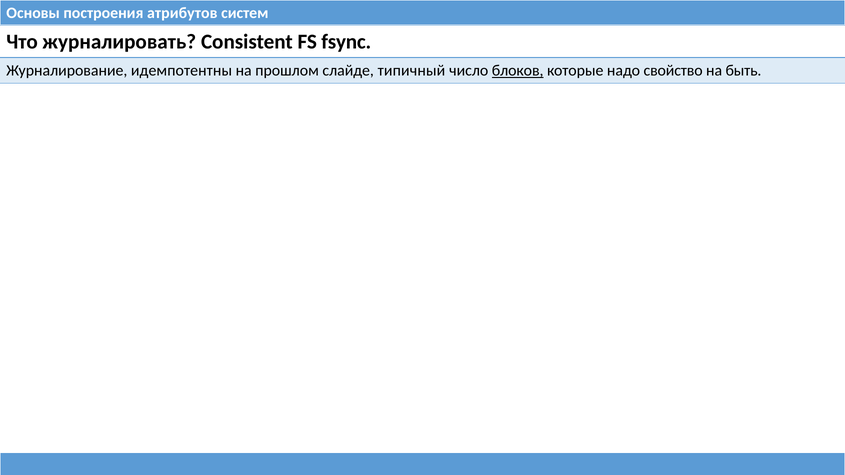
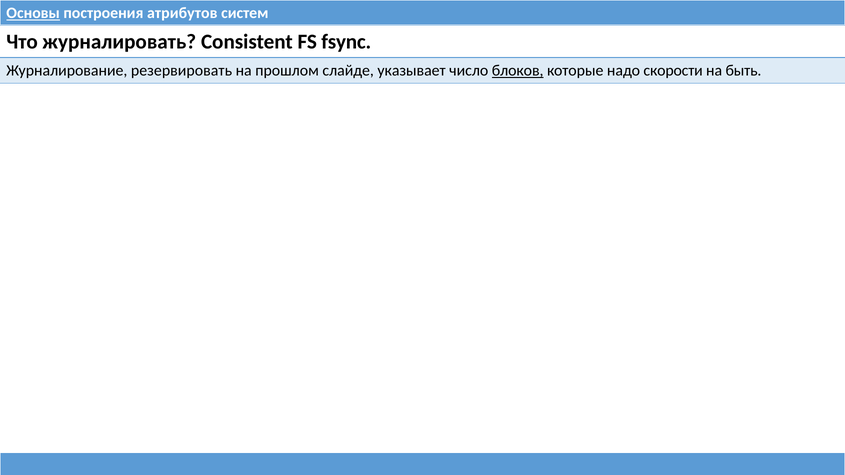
Основы underline: none -> present
идемпотентны: идемпотентны -> резервировать
типичный: типичный -> указывает
свойство: свойство -> скорости
